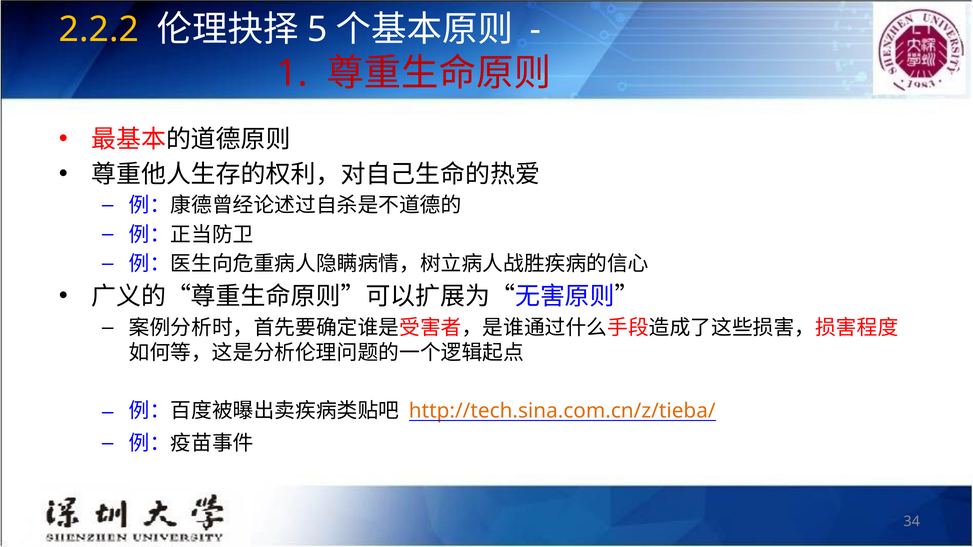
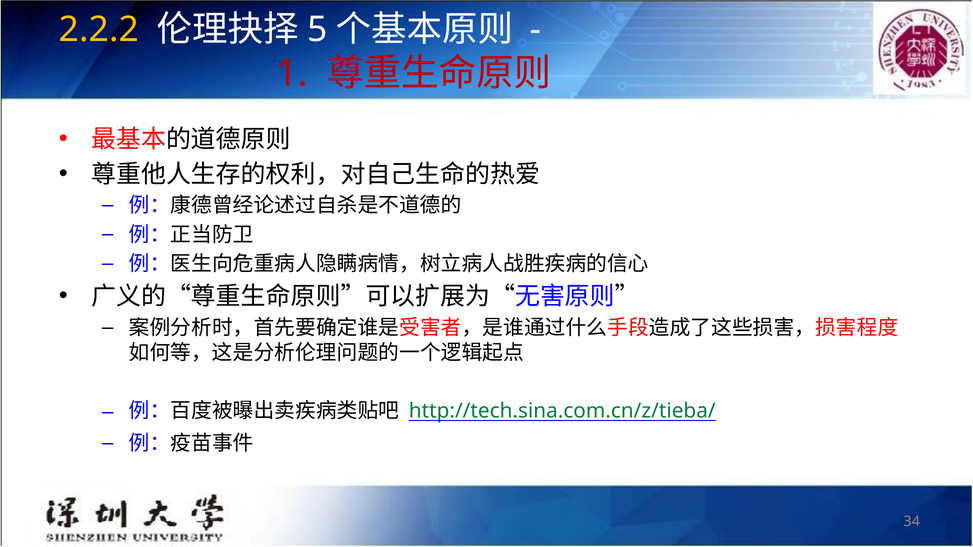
http://tech.sina.com.cn/z/tieba/ colour: orange -> green
